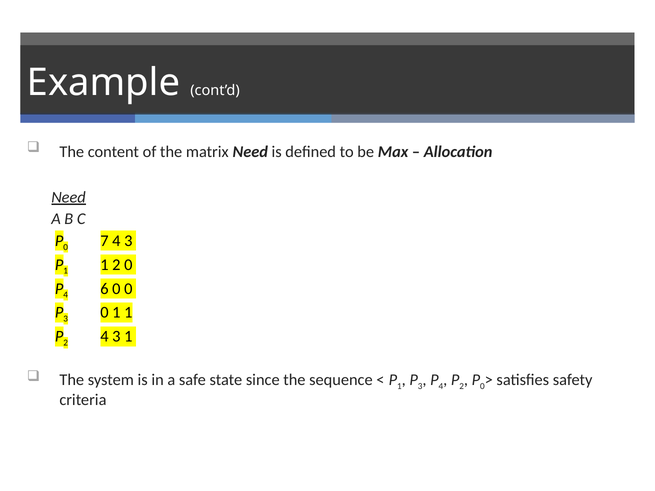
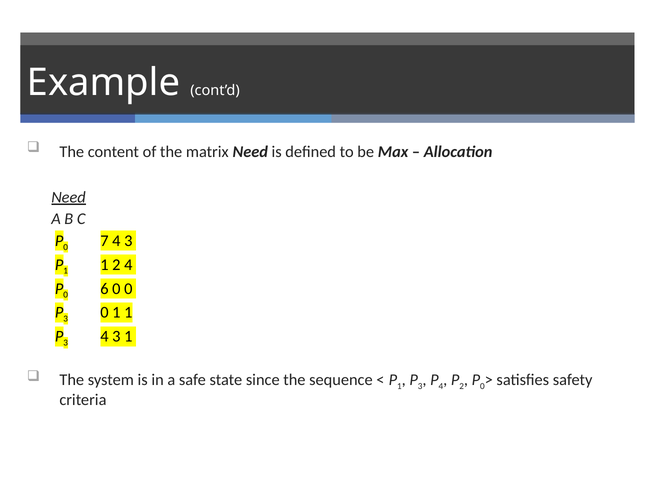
2 0: 0 -> 4
4 at (66, 295): 4 -> 0
2 at (66, 343): 2 -> 3
